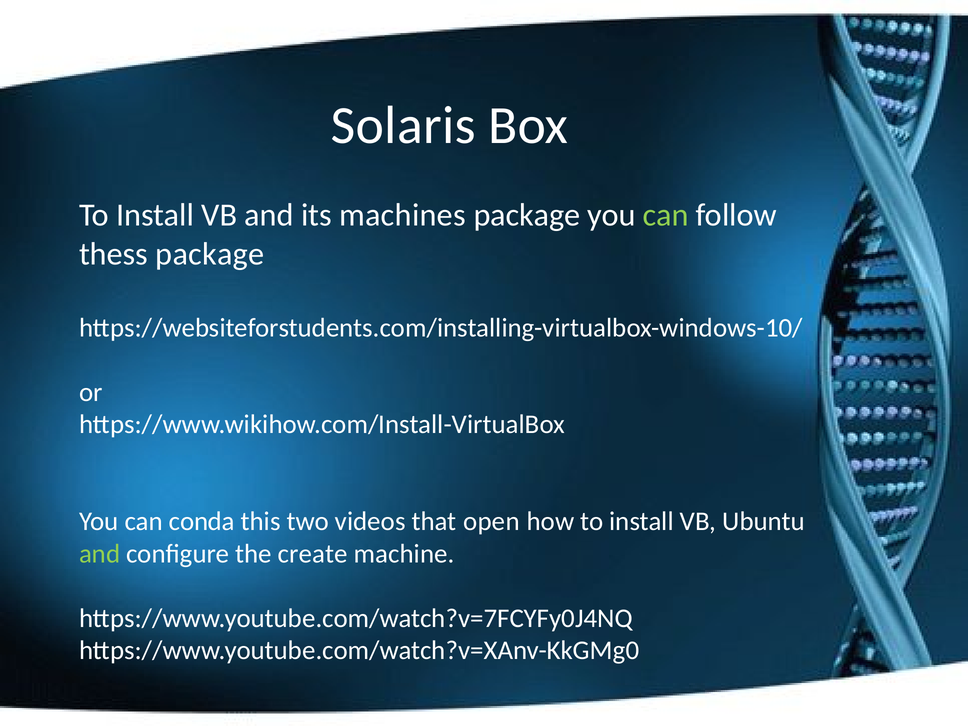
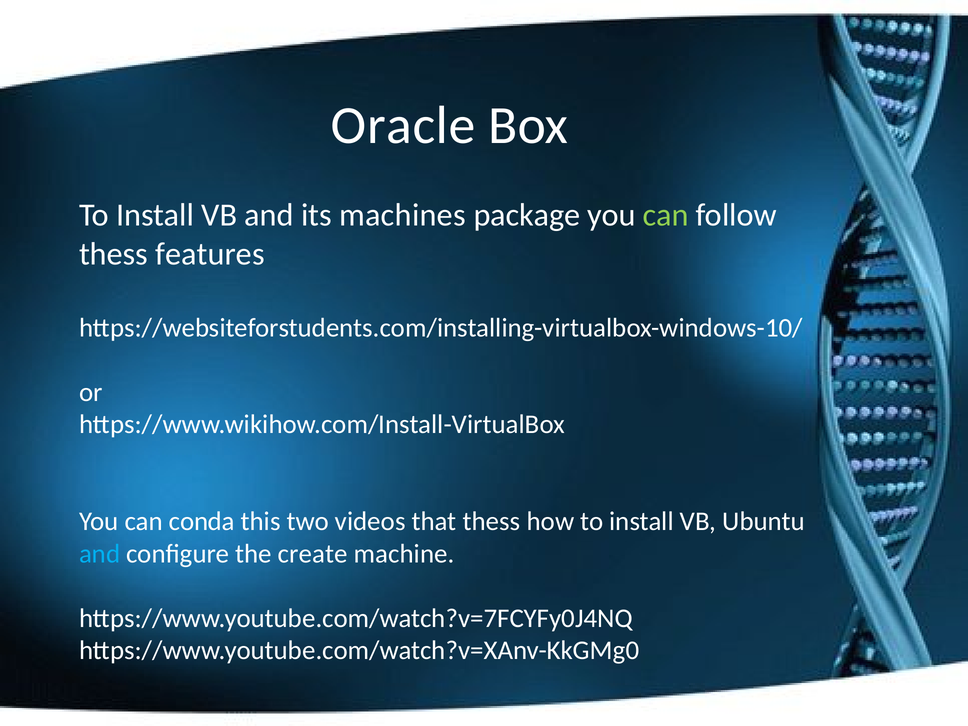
Solaris: Solaris -> Oracle
thess package: package -> features
that open: open -> thess
and at (100, 554) colour: light green -> light blue
